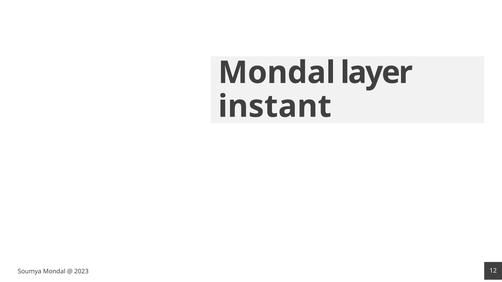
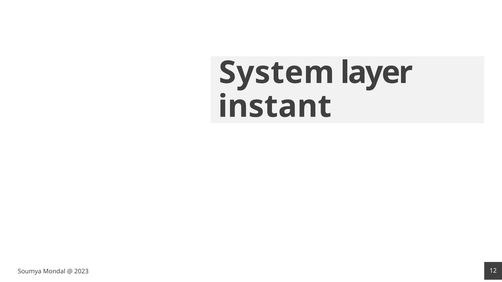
Mondal at (277, 73): Mondal -> System
